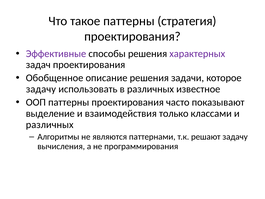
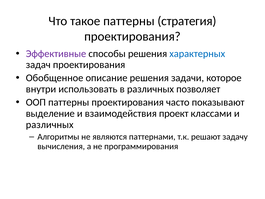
характерных colour: purple -> blue
задачу at (41, 89): задачу -> внутри
известное: известное -> позволяет
только: только -> проект
